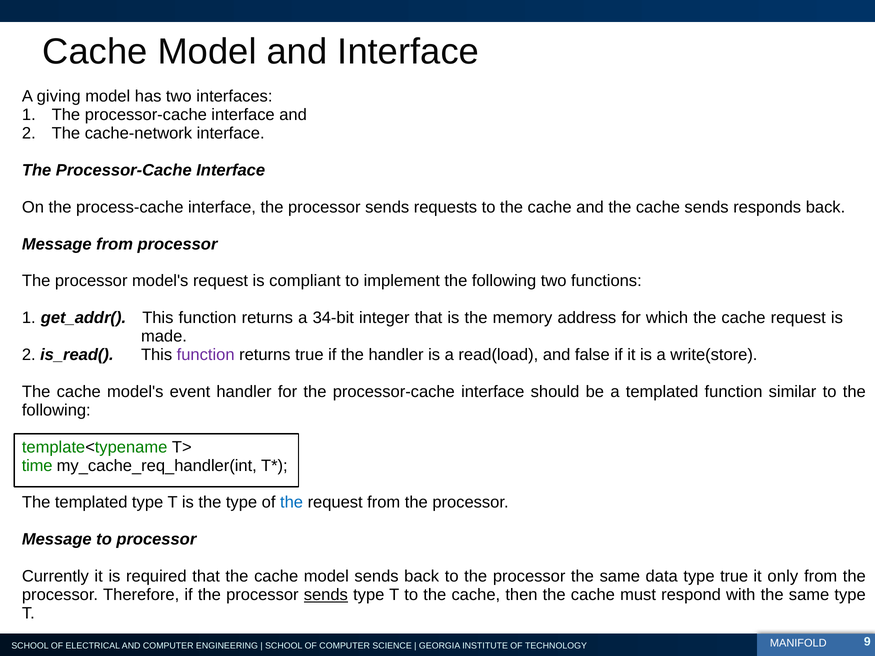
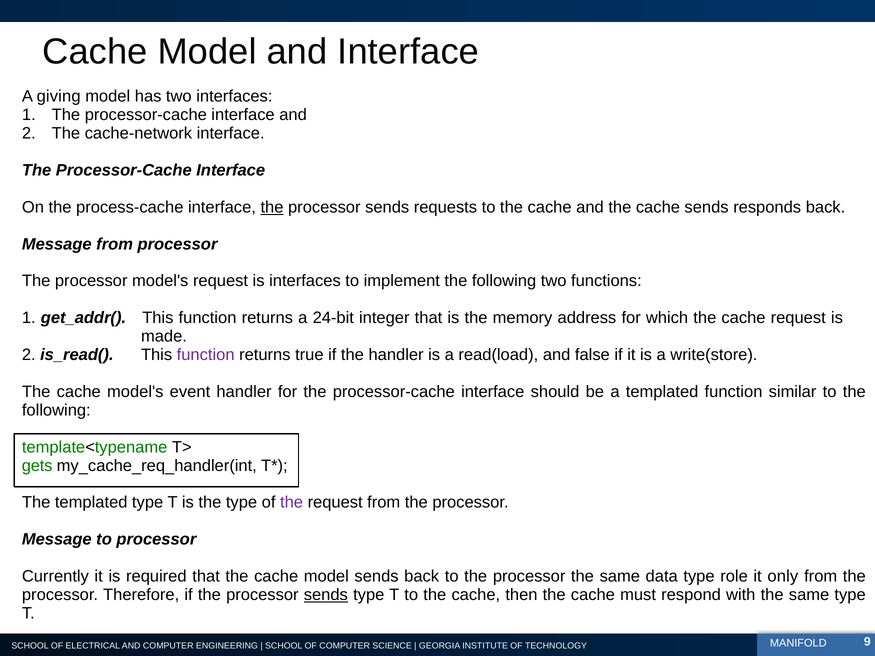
the at (272, 207) underline: none -> present
is compliant: compliant -> interfaces
34-bit: 34-bit -> 24-bit
time: time -> gets
the at (292, 503) colour: blue -> purple
type true: true -> role
